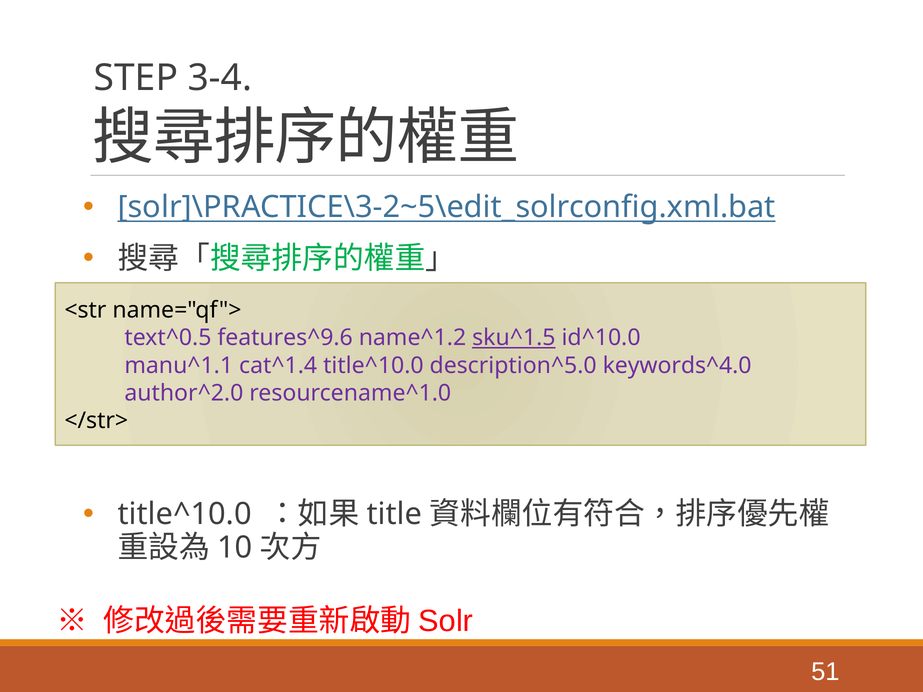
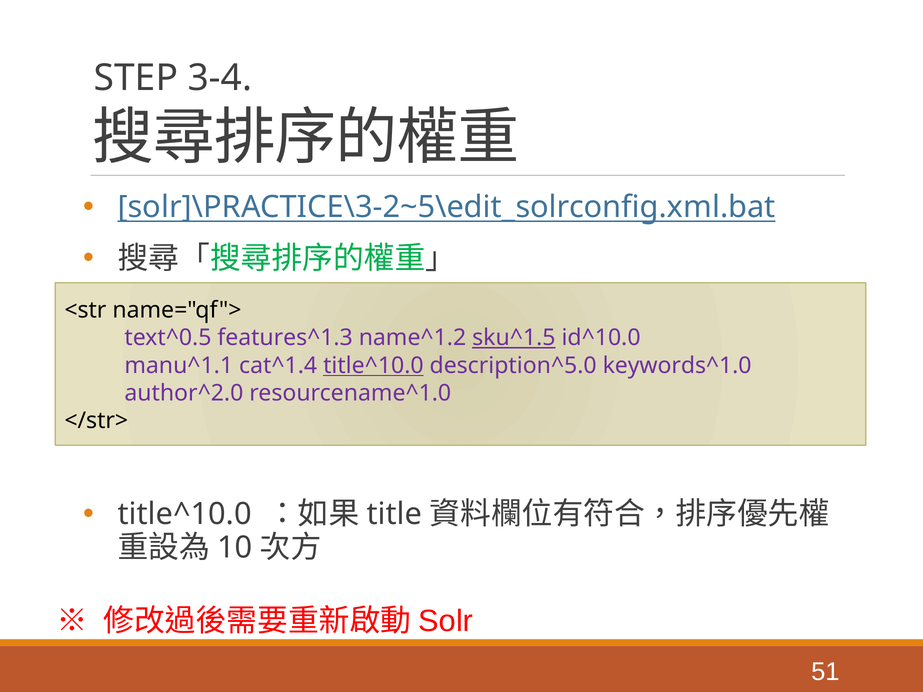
features^9.6: features^9.6 -> features^1.3
title^10.0 at (373, 366) underline: none -> present
keywords^4.0: keywords^4.0 -> keywords^1.0
